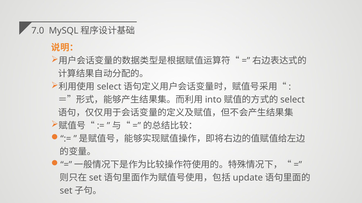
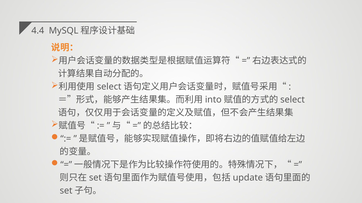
7.0: 7.0 -> 4.4
